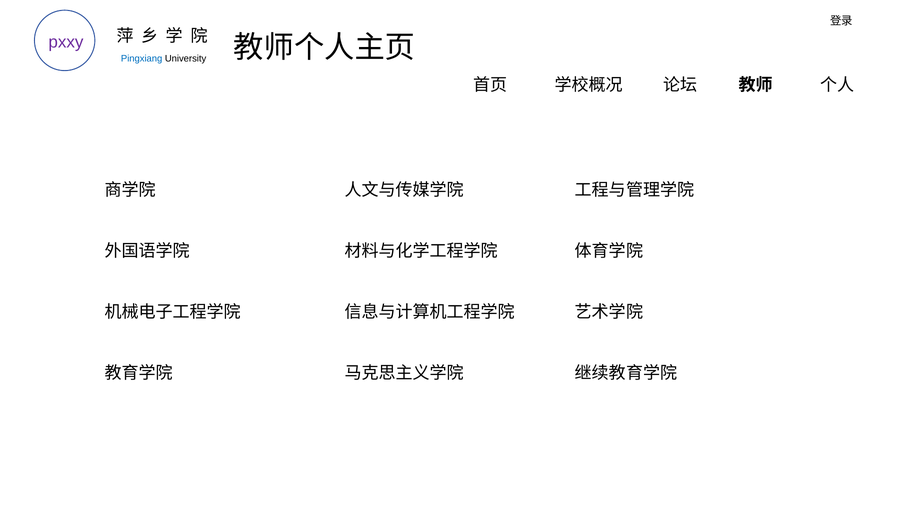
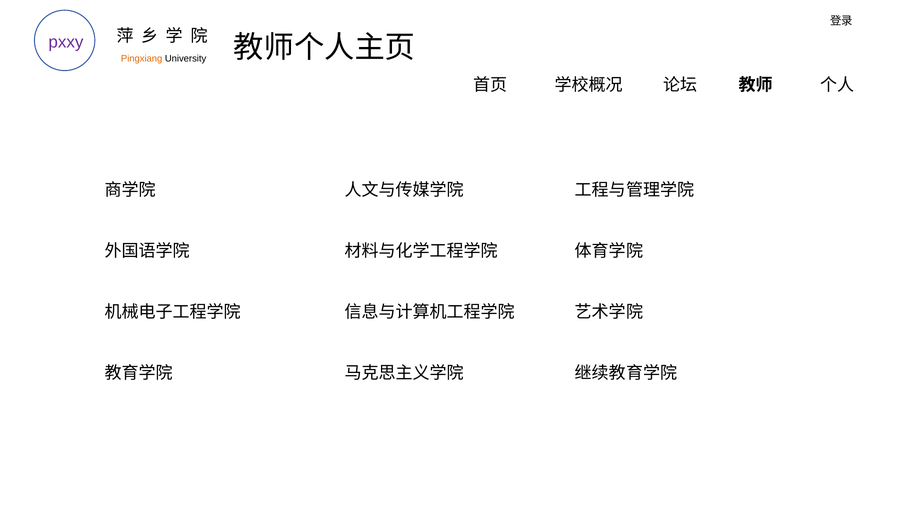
Pingxiang colour: blue -> orange
